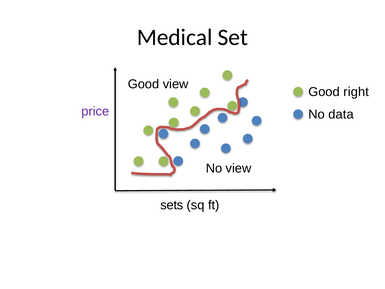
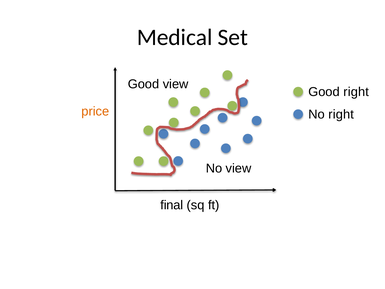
price colour: purple -> orange
No data: data -> right
sets: sets -> final
